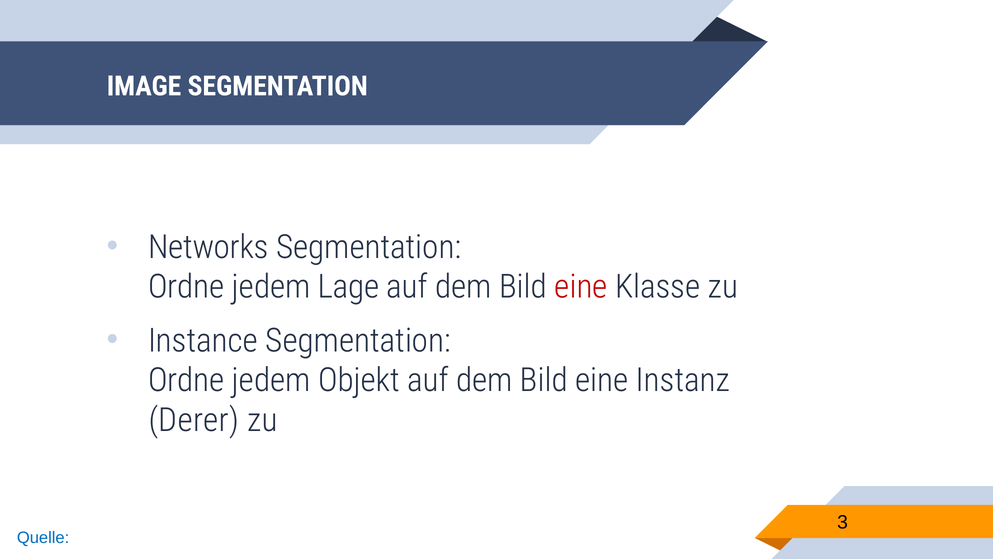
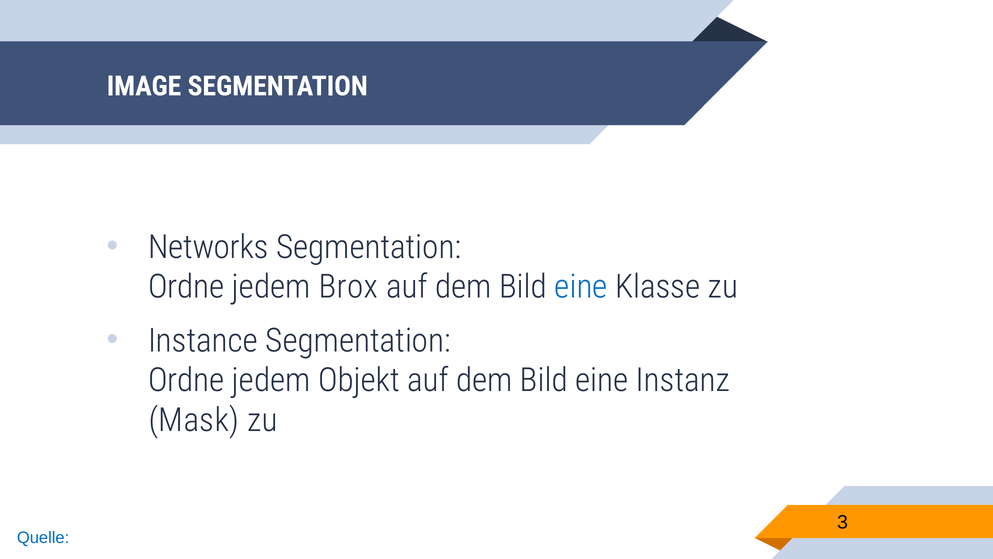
Lage: Lage -> Brox
eine at (581, 287) colour: red -> blue
Derer: Derer -> Mask
